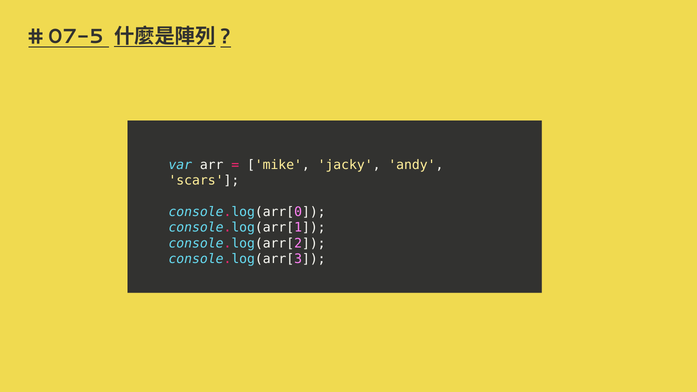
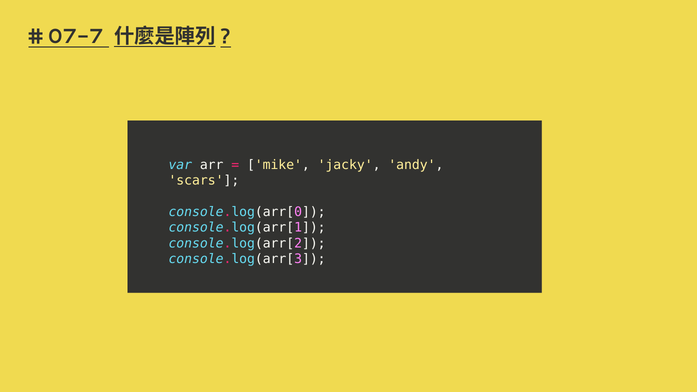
07-5: 07-5 -> 07-7
